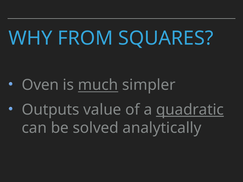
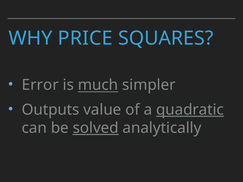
FROM: FROM -> PRICE
Oven: Oven -> Error
solved underline: none -> present
